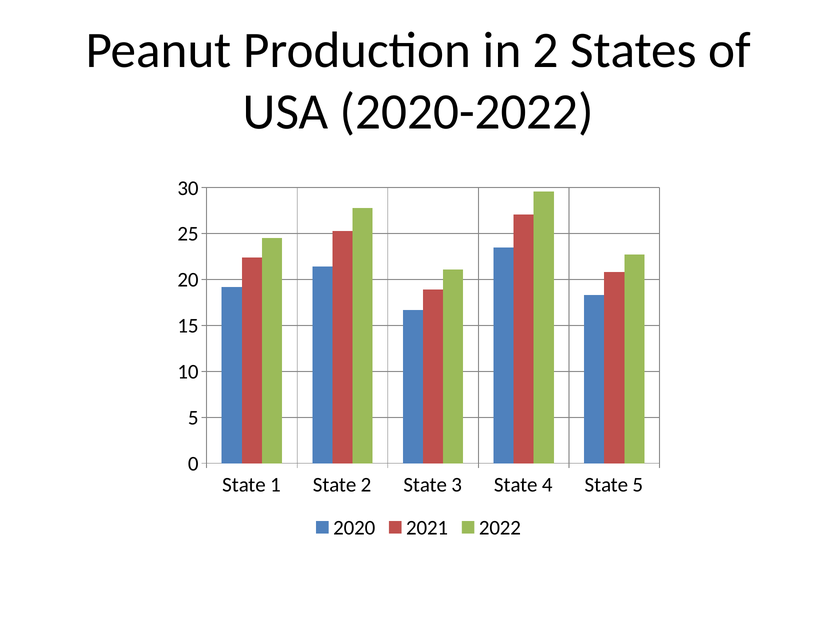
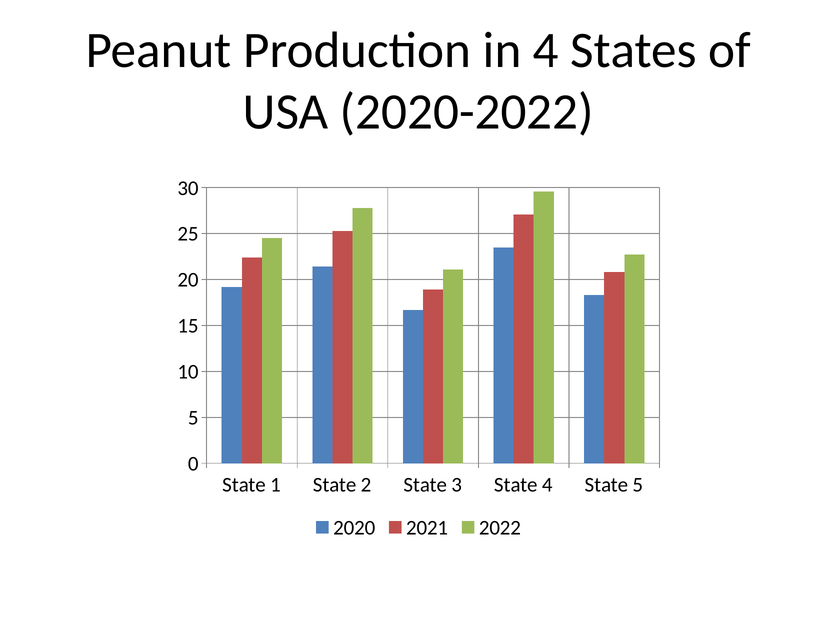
in 2: 2 -> 4
